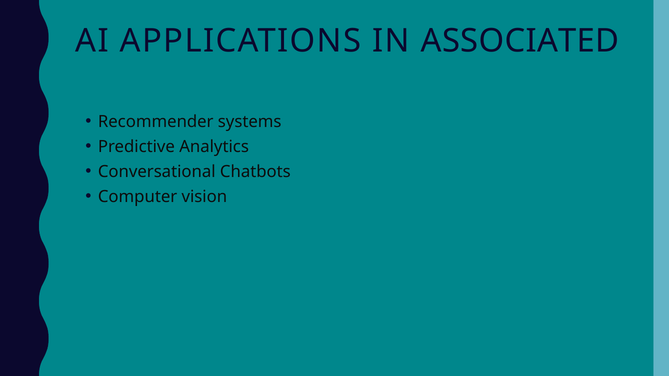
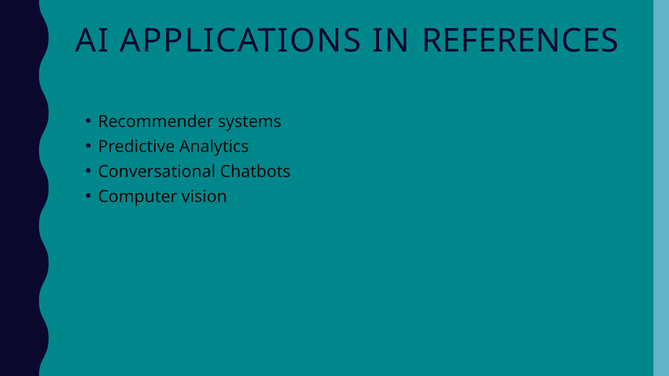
ASSOCIATED: ASSOCIATED -> REFERENCES
